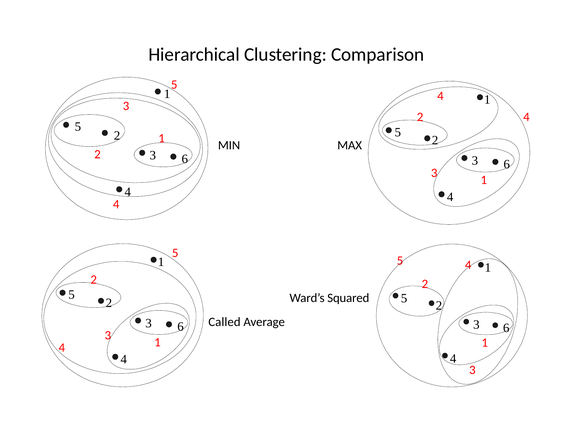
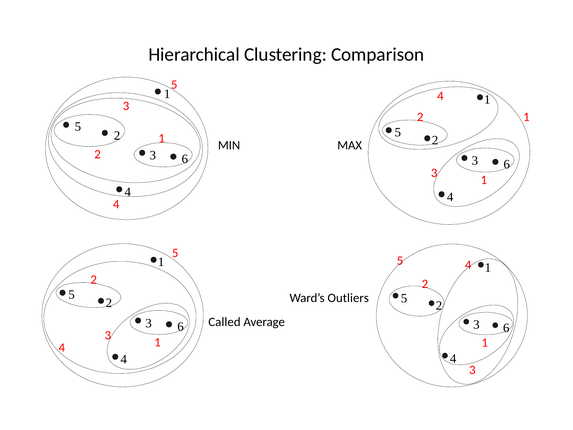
2 4: 4 -> 1
Squared: Squared -> Outliers
